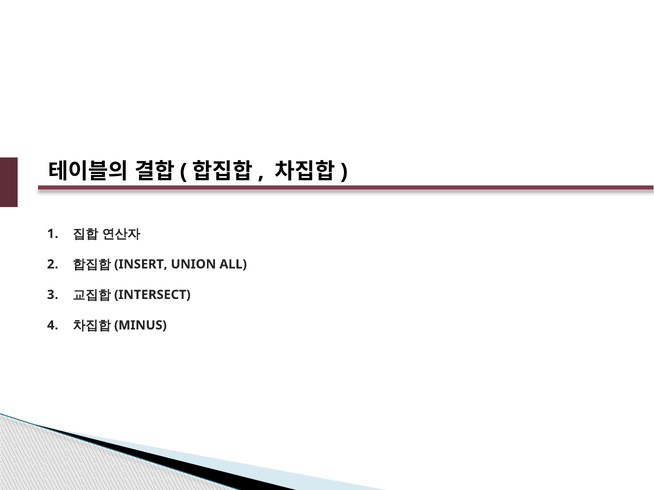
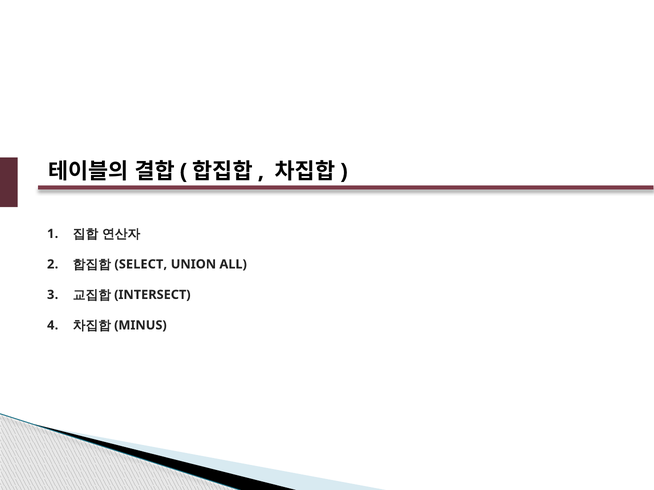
INSERT: INSERT -> SELECT
